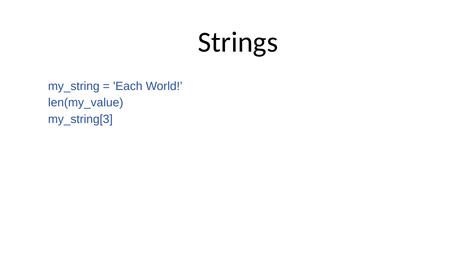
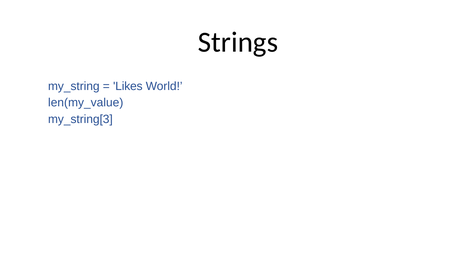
Each: Each -> Likes
